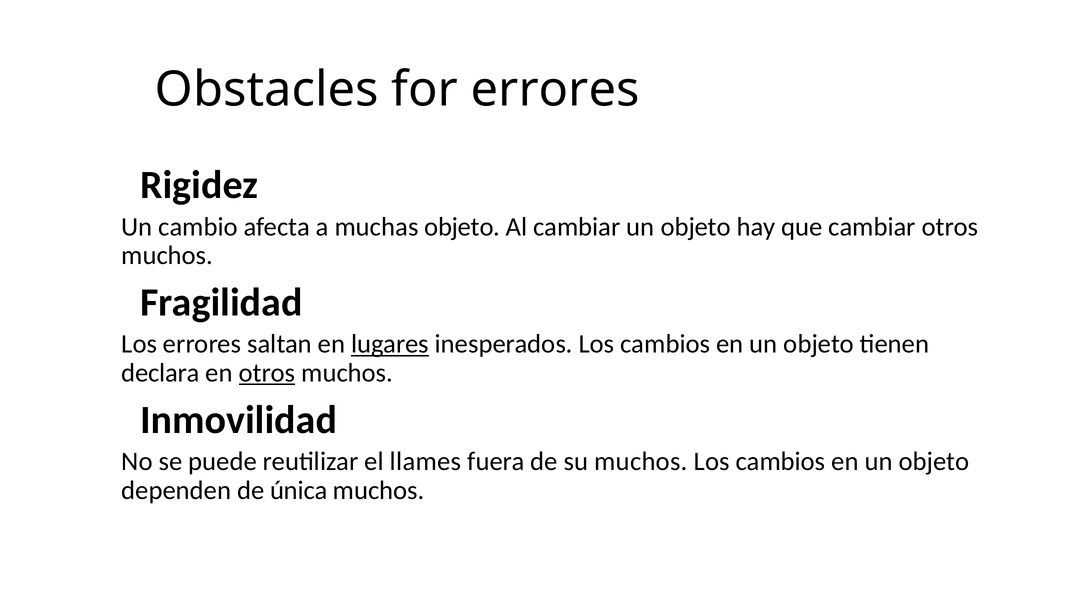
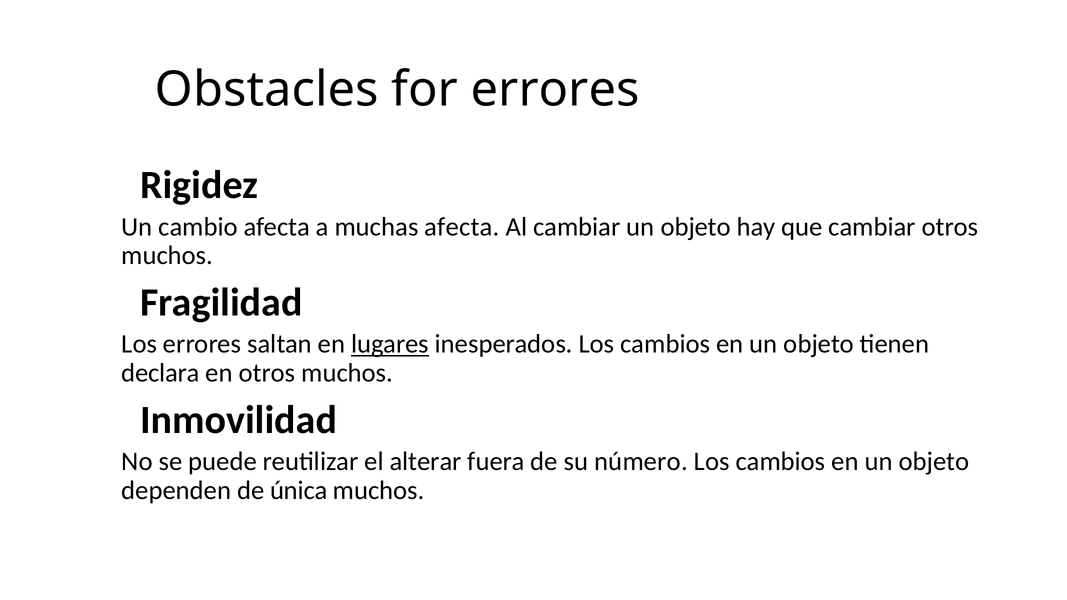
muchas objeto: objeto -> afecta
otros at (267, 373) underline: present -> none
llames: llames -> alterar
su muchos: muchos -> número
